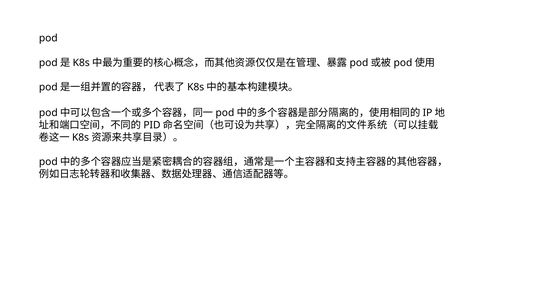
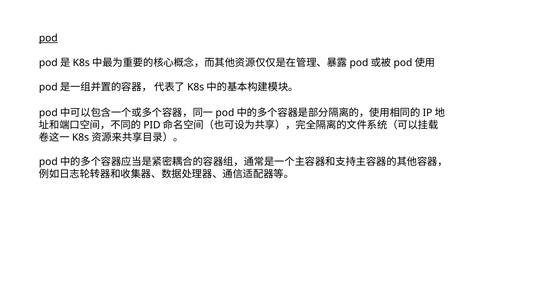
pod underline: none -> present
